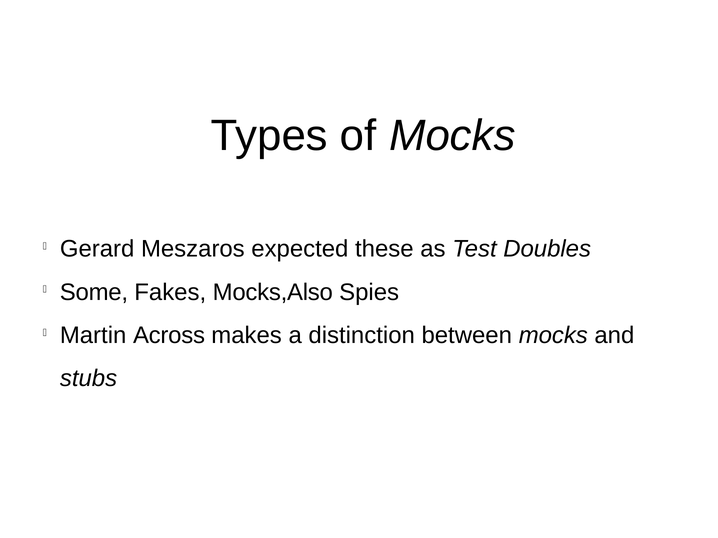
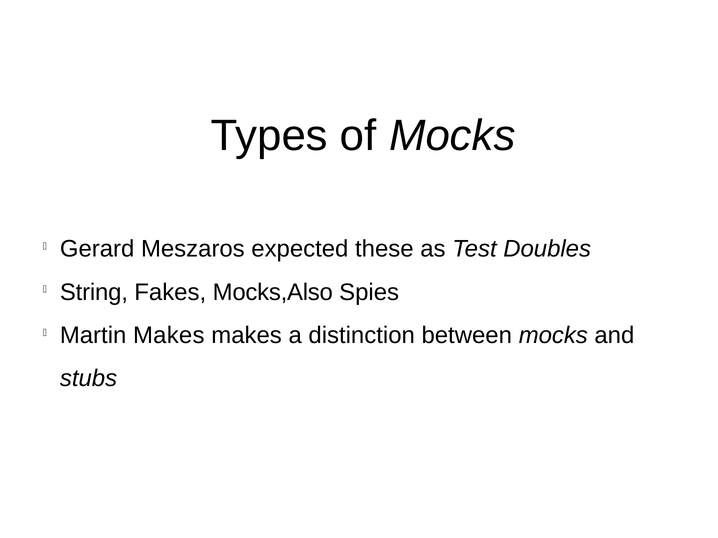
Some: Some -> String
Martin Across: Across -> Makes
